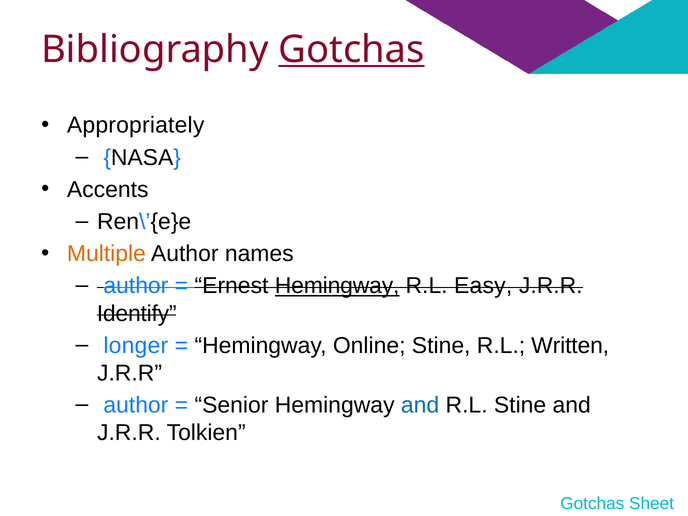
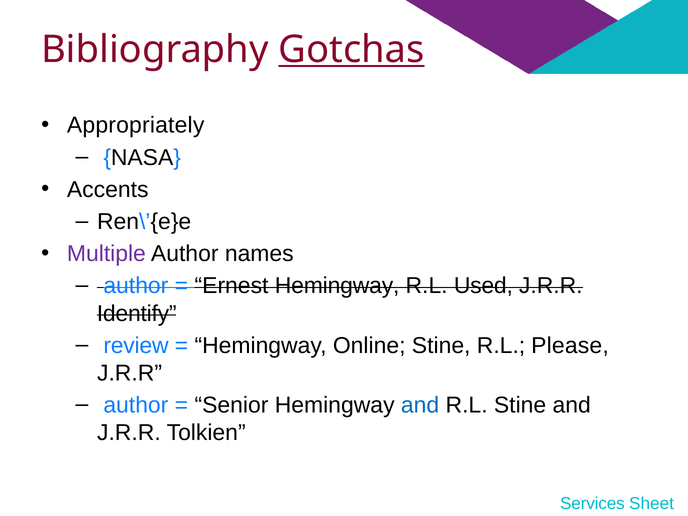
Multiple colour: orange -> purple
Hemingway at (337, 286) underline: present -> none
Easy: Easy -> Used
longer: longer -> review
Written: Written -> Please
Gotchas at (592, 504): Gotchas -> Services
